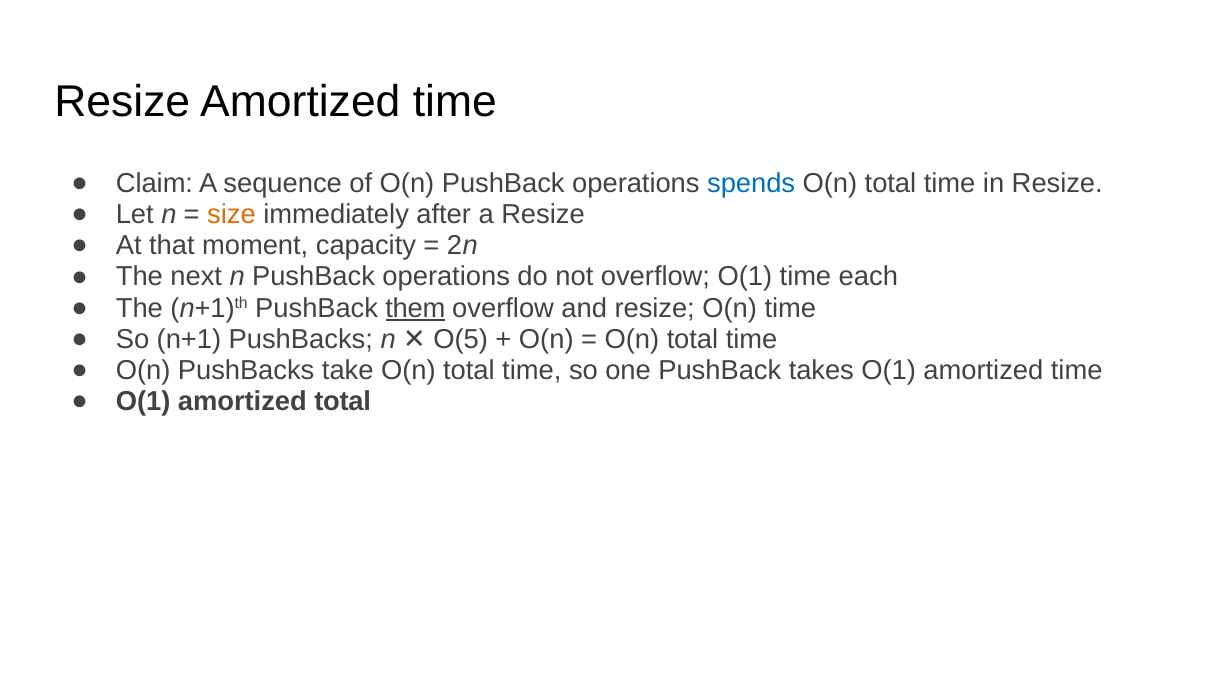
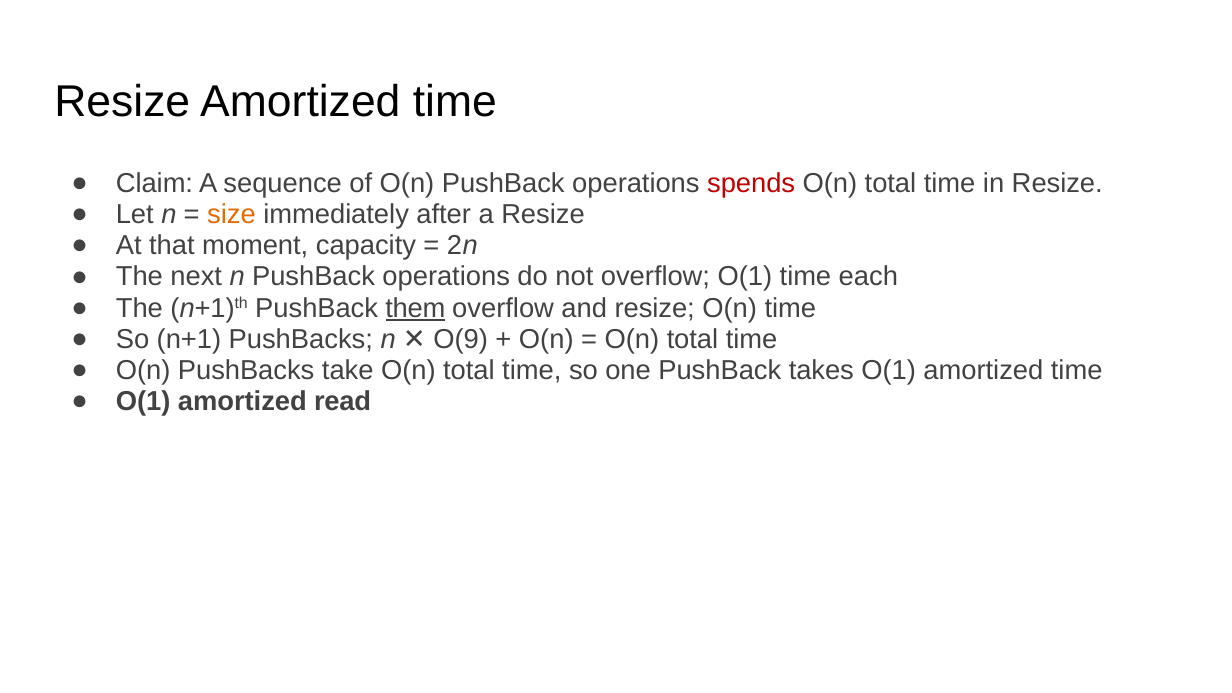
spends colour: blue -> red
O(5: O(5 -> O(9
amortized total: total -> read
